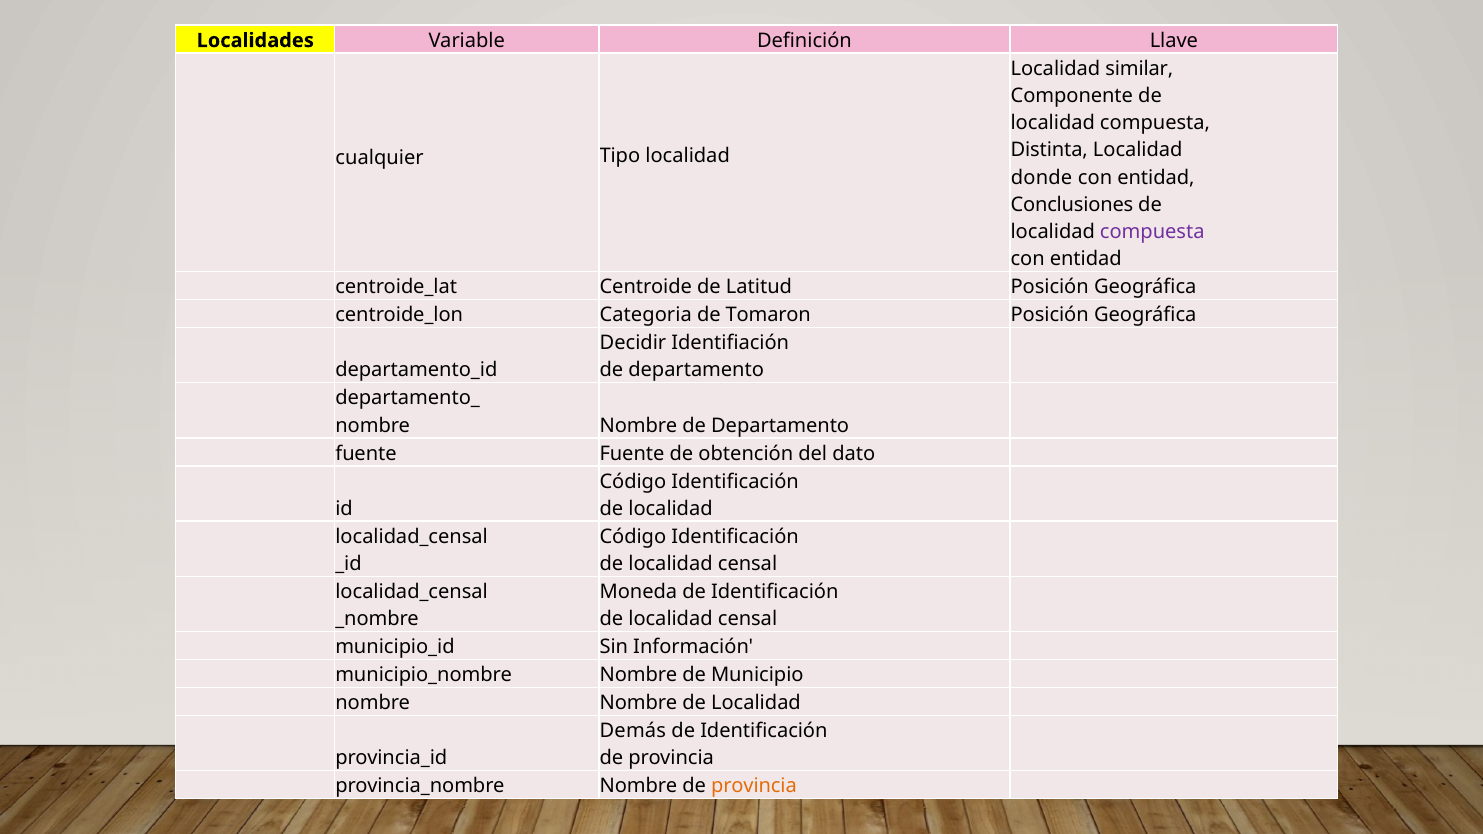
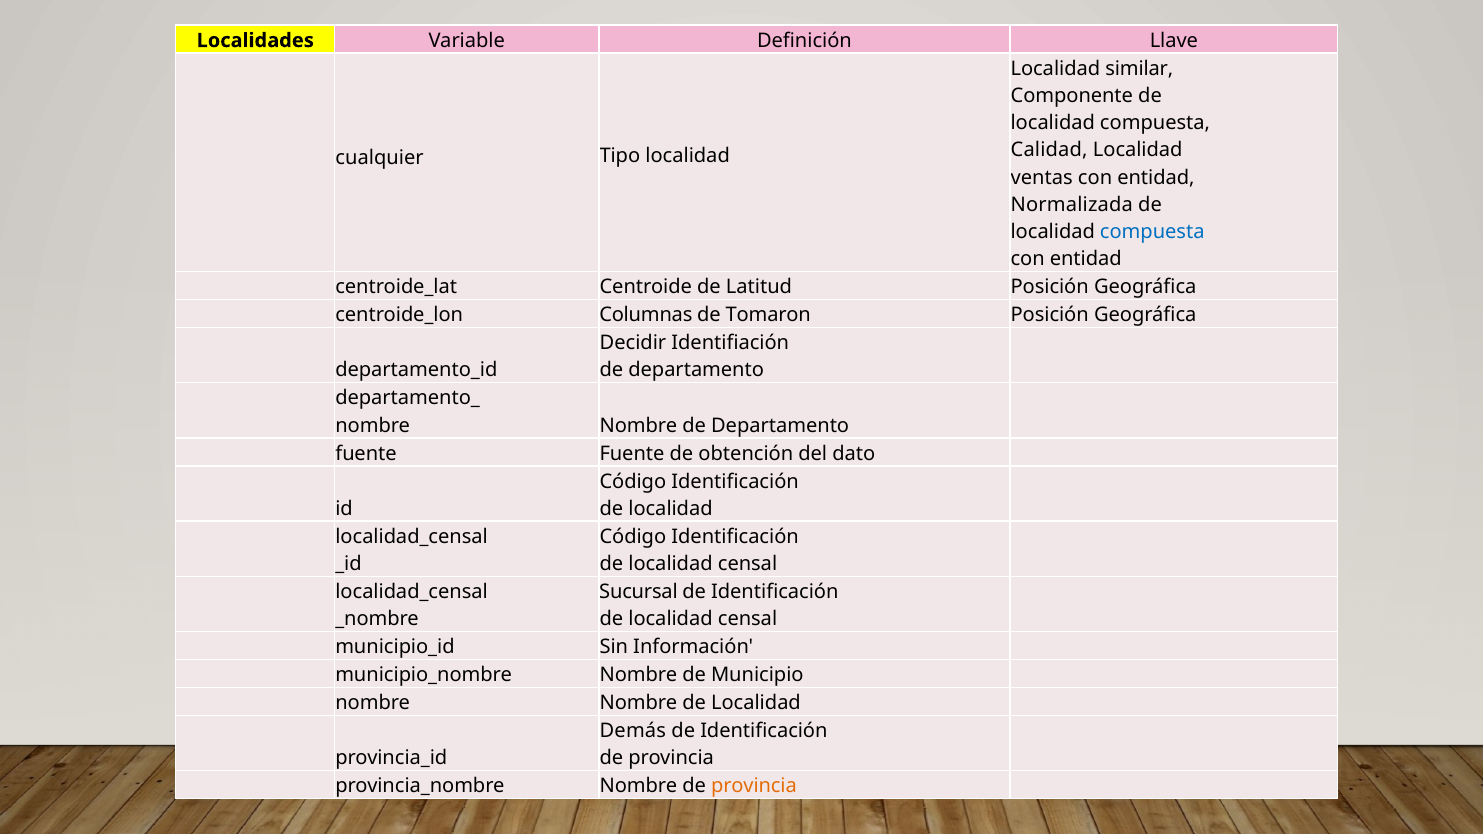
Distinta: Distinta -> Calidad
donde: donde -> ventas
Conclusiones: Conclusiones -> Normalizada
compuesta at (1152, 232) colour: purple -> blue
Categoria: Categoria -> Columnas
Moneda: Moneda -> Sucursal
